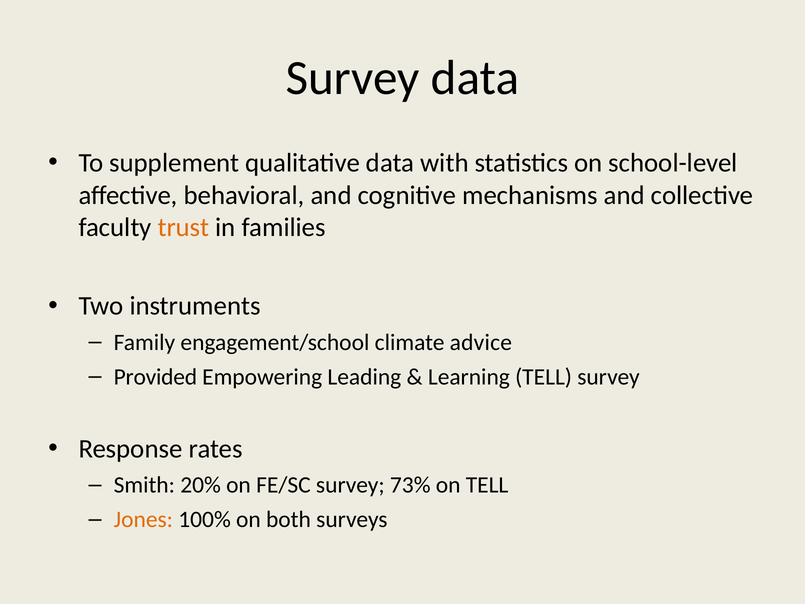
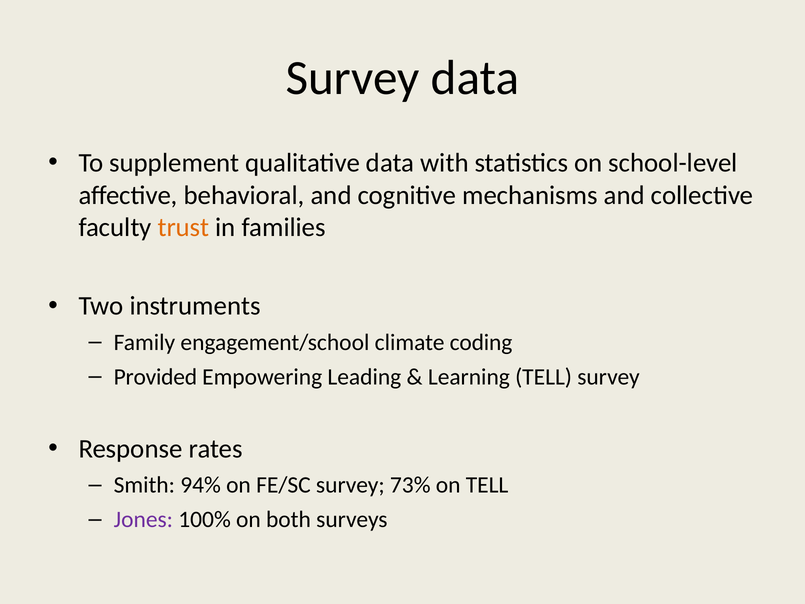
advice: advice -> coding
20%: 20% -> 94%
Jones colour: orange -> purple
